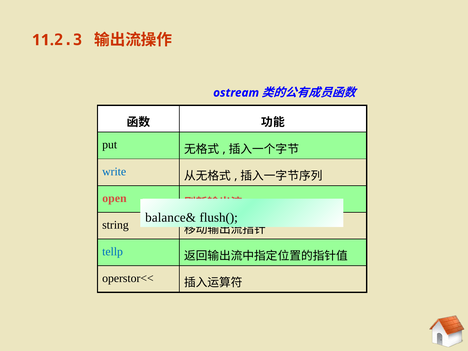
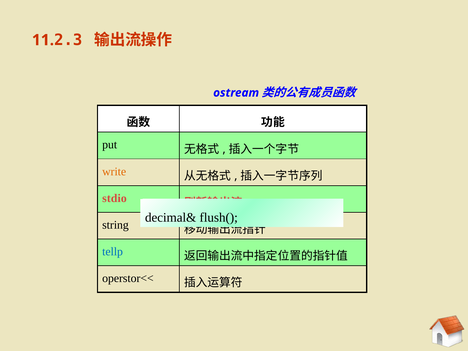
write colour: blue -> orange
open: open -> stdio
balance&: balance& -> decimal&
